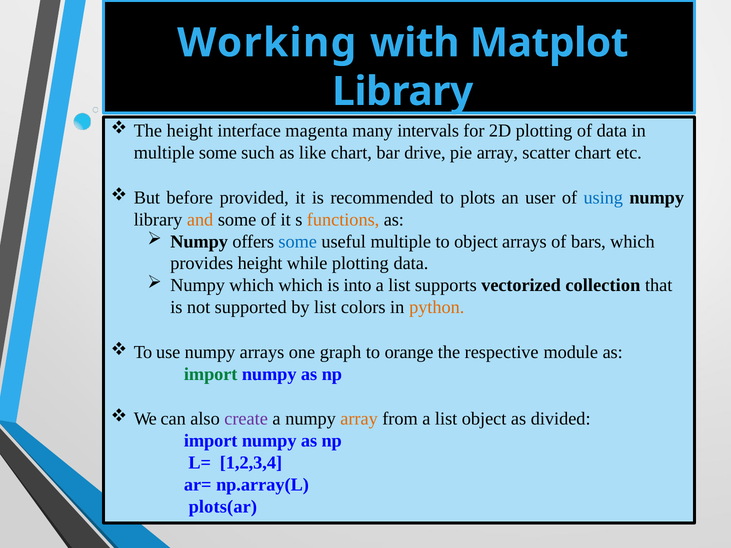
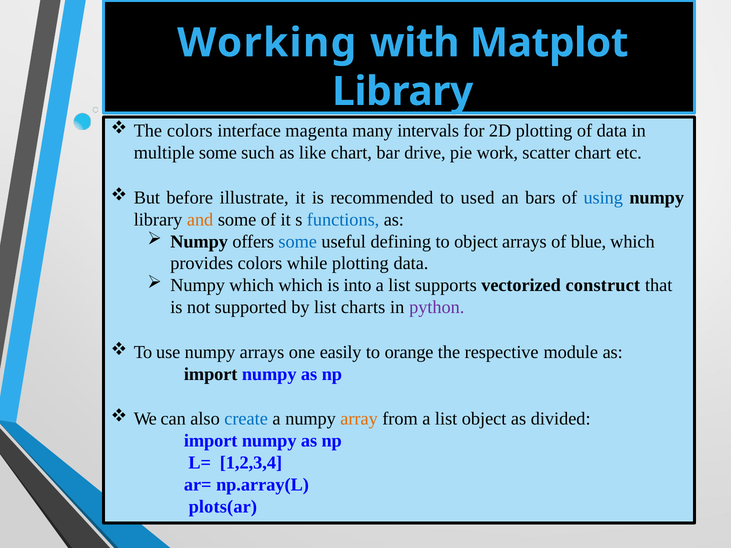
The height: height -> colors
pie array: array -> work
provided: provided -> illustrate
plots: plots -> used
user: user -> bars
functions colour: orange -> blue
useful multiple: multiple -> defining
bars: bars -> blue
provides height: height -> colors
collection: collection -> construct
colors: colors -> charts
python colour: orange -> purple
graph: graph -> easily
import at (211, 374) colour: green -> black
create colour: purple -> blue
